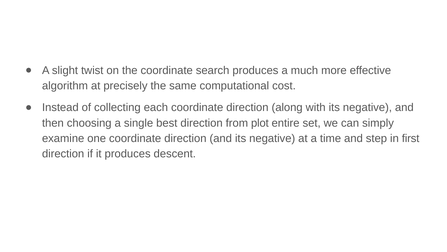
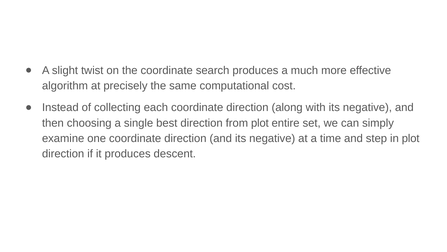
in first: first -> plot
